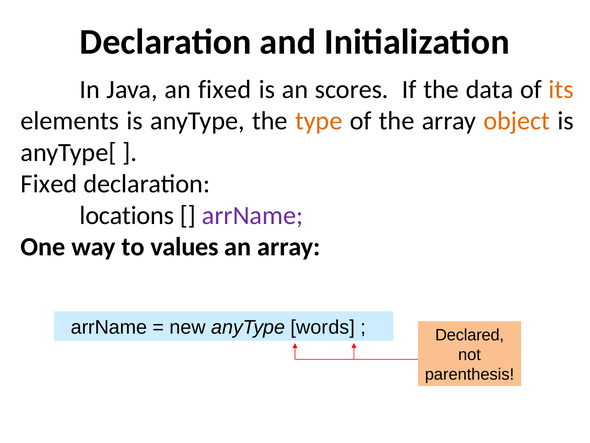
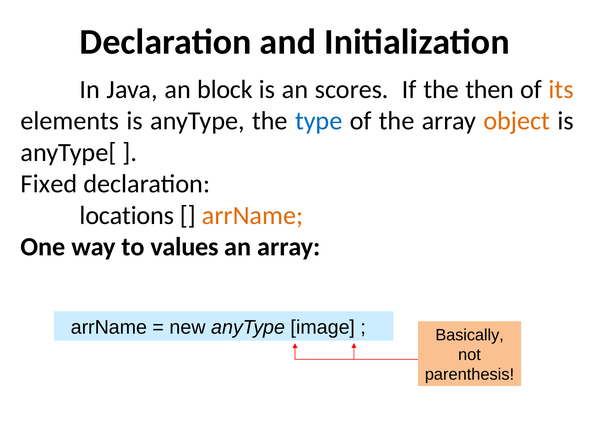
an fixed: fixed -> block
data: data -> then
type colour: orange -> blue
arrName at (252, 215) colour: purple -> orange
words: words -> image
Declared: Declared -> Basically
